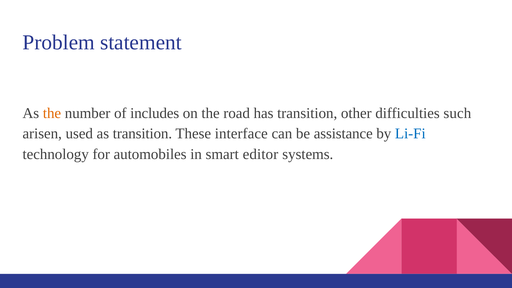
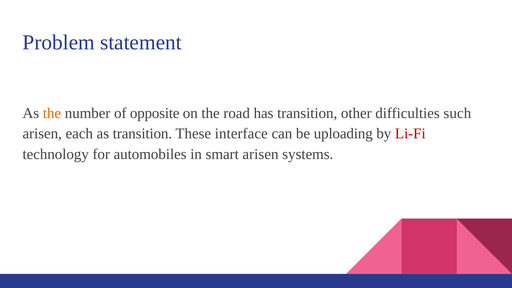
includes: includes -> opposite
used: used -> each
assistance: assistance -> uploading
Li-Fi colour: blue -> red
smart editor: editor -> arisen
